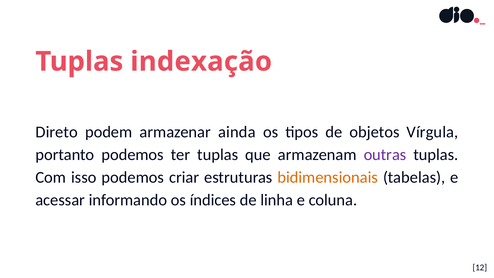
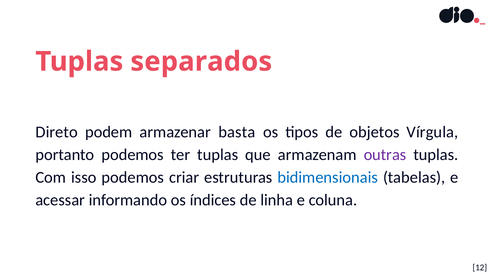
indexação: indexação -> separados
ainda: ainda -> basta
bidimensionais colour: orange -> blue
